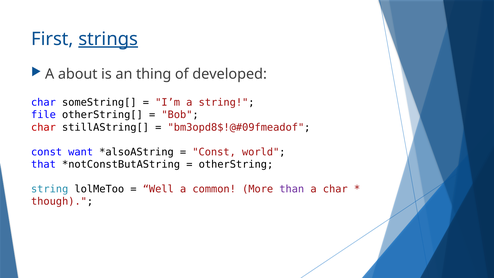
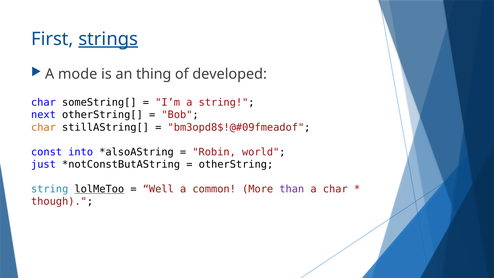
about: about -> mode
file: file -> next
char at (43, 127) colour: red -> orange
want: want -> into
Const at (214, 152): Const -> Robin
that: that -> just
lolMeToo underline: none -> present
